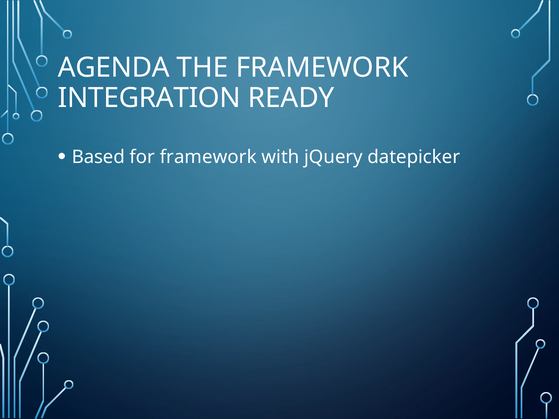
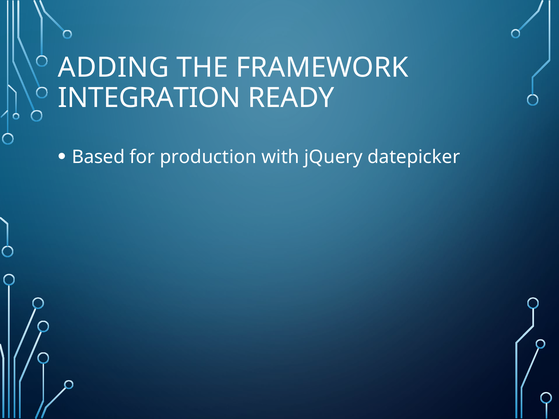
AGENDA: AGENDA -> ADDING
for framework: framework -> production
